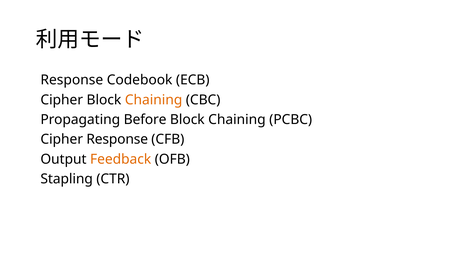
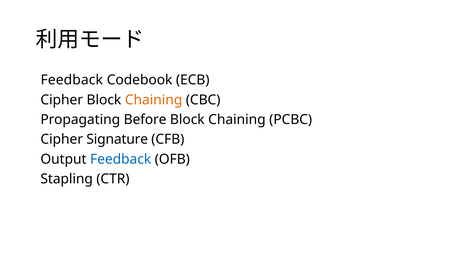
Response at (72, 80): Response -> Feedback
Cipher Response: Response -> Signature
Feedback at (121, 159) colour: orange -> blue
